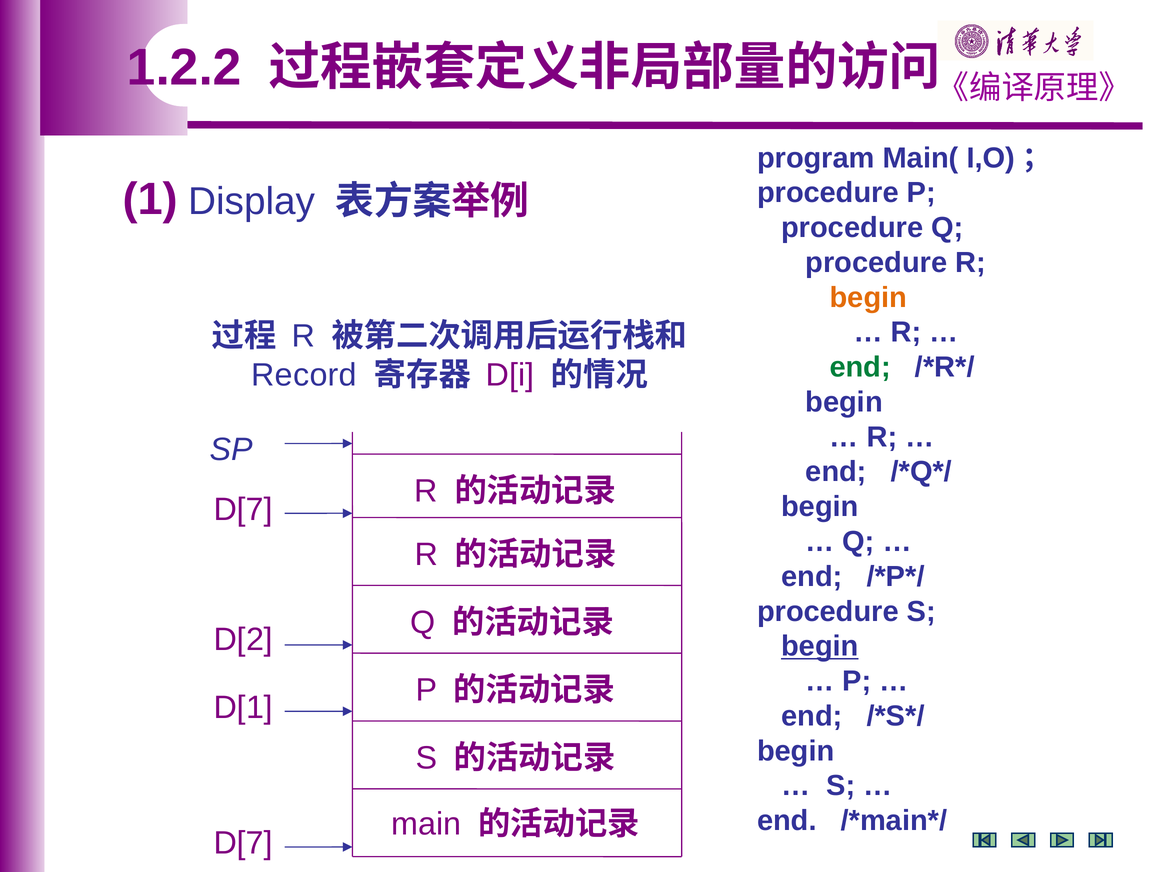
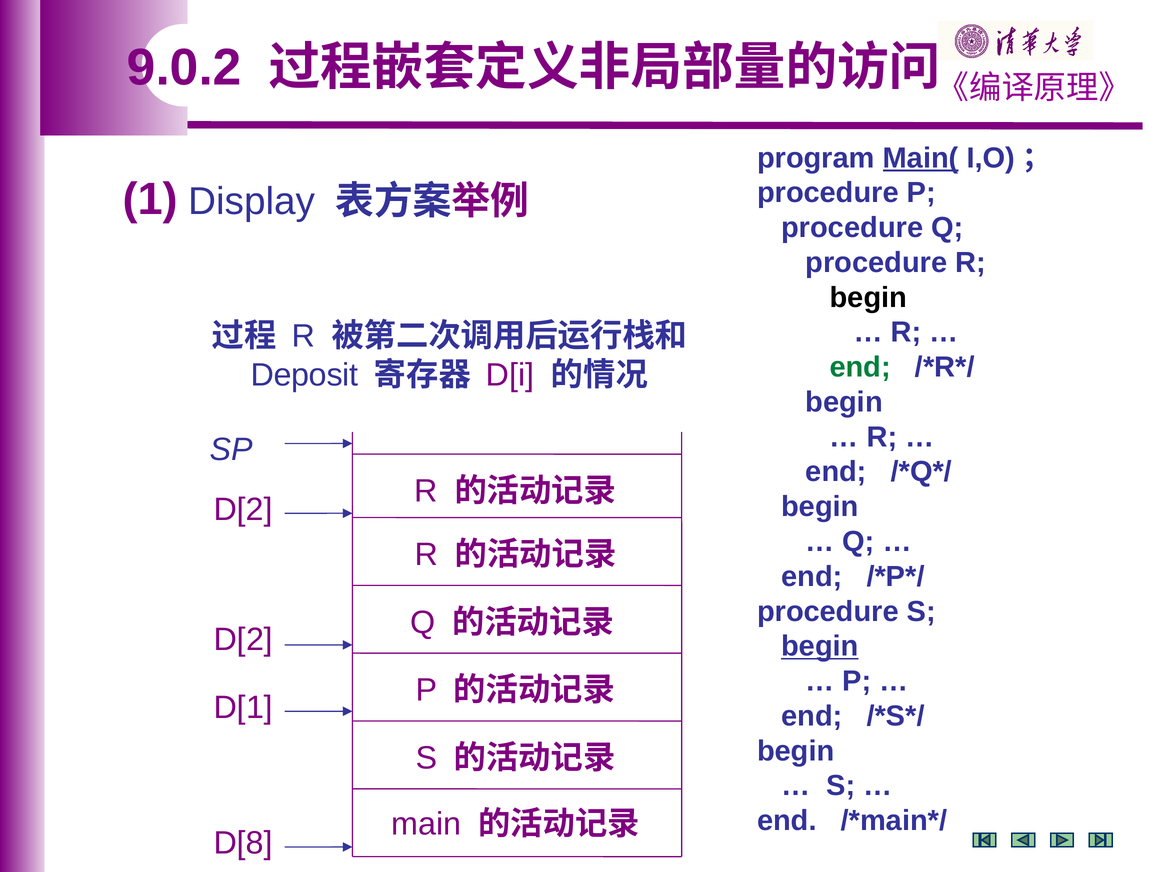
1.2.2: 1.2.2 -> 9.0.2
Main( underline: none -> present
begin at (868, 297) colour: orange -> black
Record: Record -> Deposit
D[7 at (243, 509): D[7 -> D[2
D[7 at (243, 843): D[7 -> D[8
